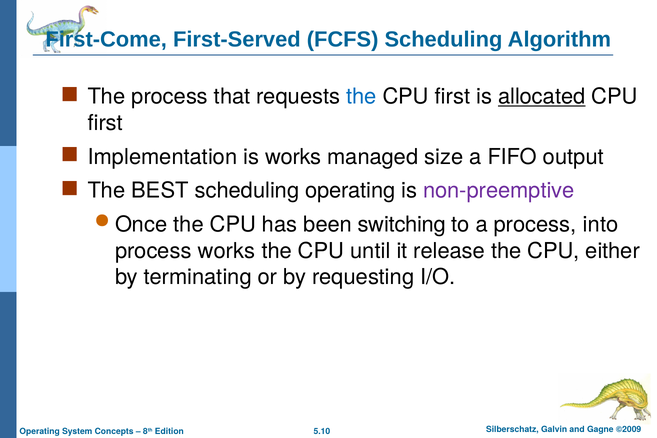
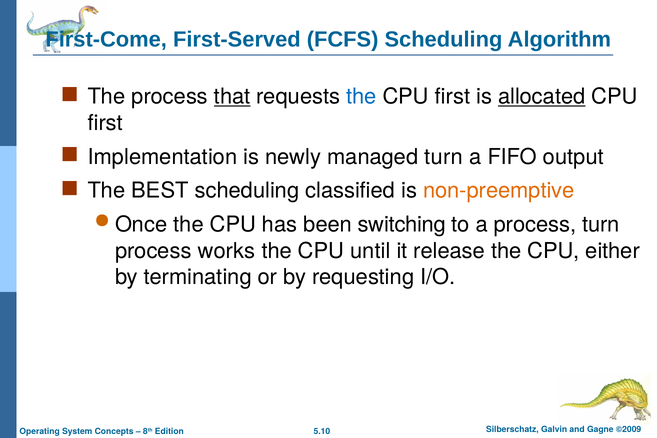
that underline: none -> present
is works: works -> newly
managed size: size -> turn
scheduling operating: operating -> classified
non-preemptive colour: purple -> orange
process into: into -> turn
